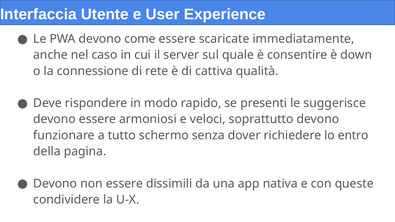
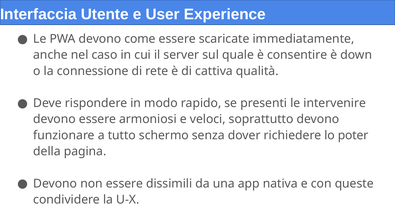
suggerisce: suggerisce -> intervenire
entro: entro -> poter
